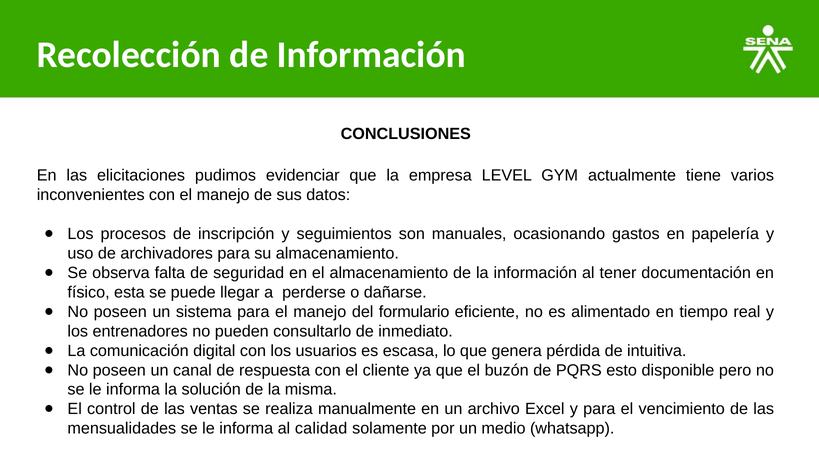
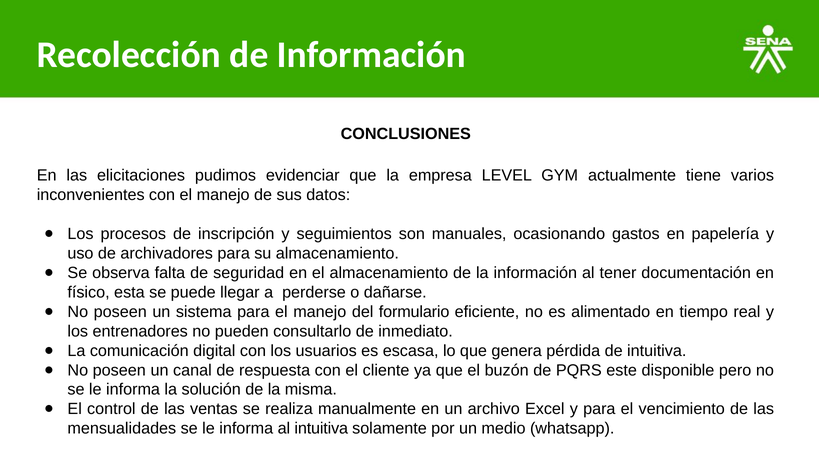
esto: esto -> este
al calidad: calidad -> intuitiva
